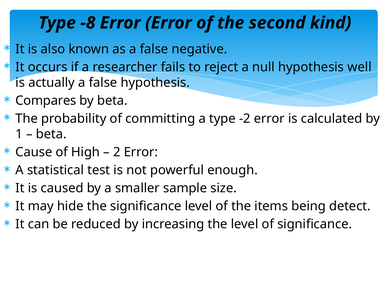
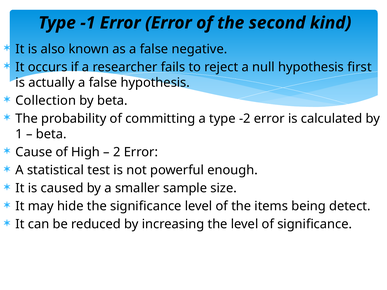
-8: -8 -> -1
well: well -> first
Compares: Compares -> Collection
